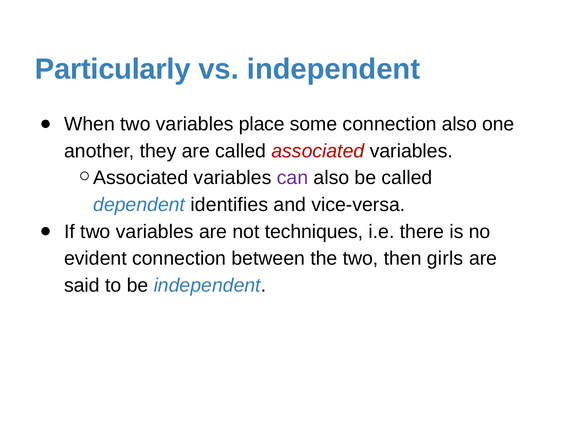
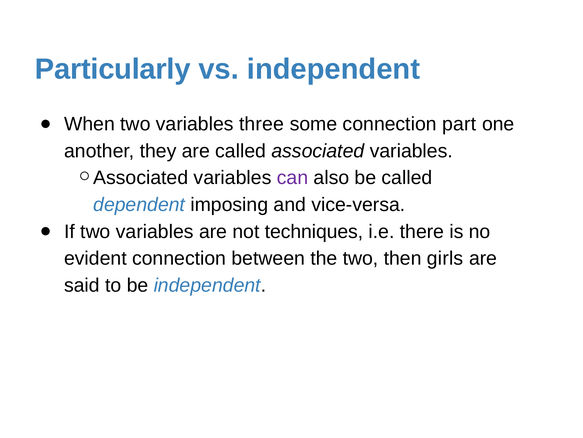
place: place -> three
connection also: also -> part
associated colour: red -> black
identifies: identifies -> imposing
